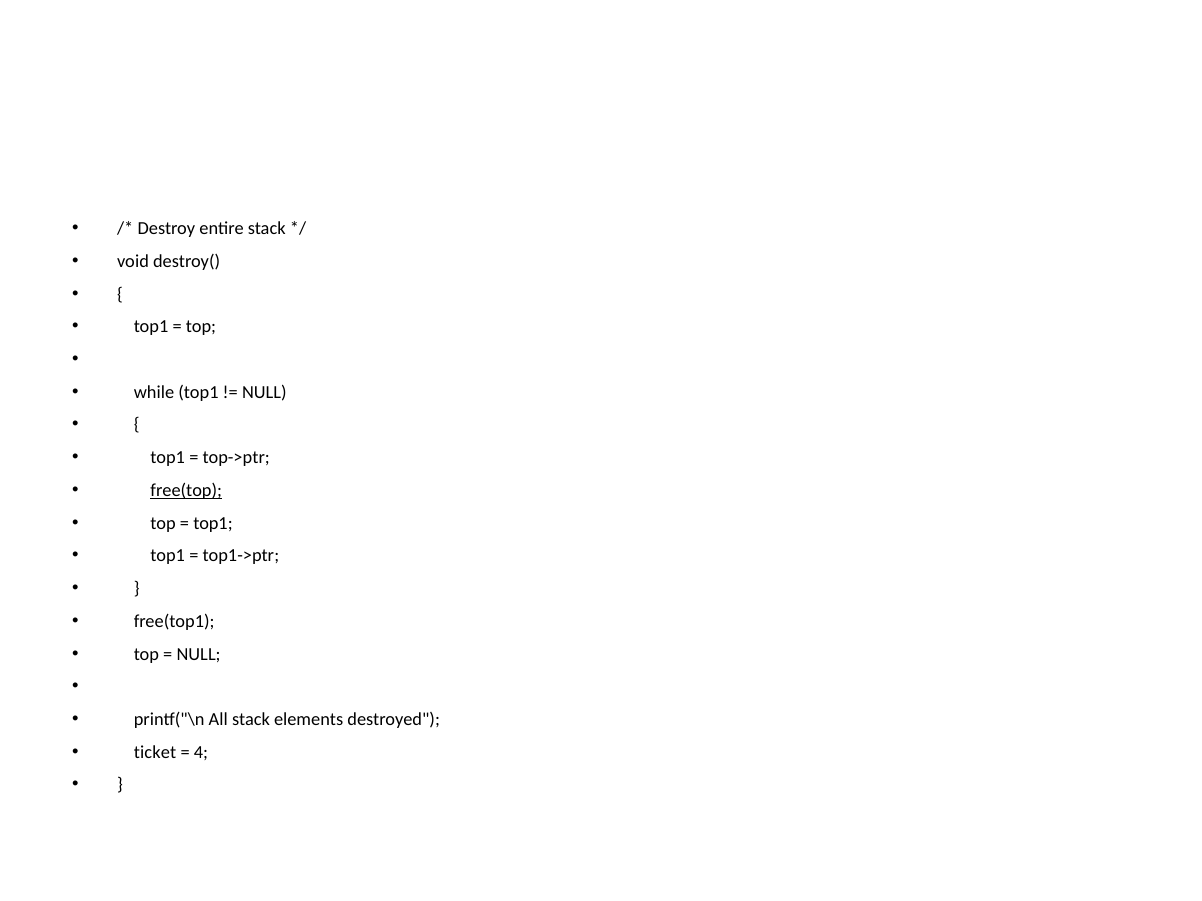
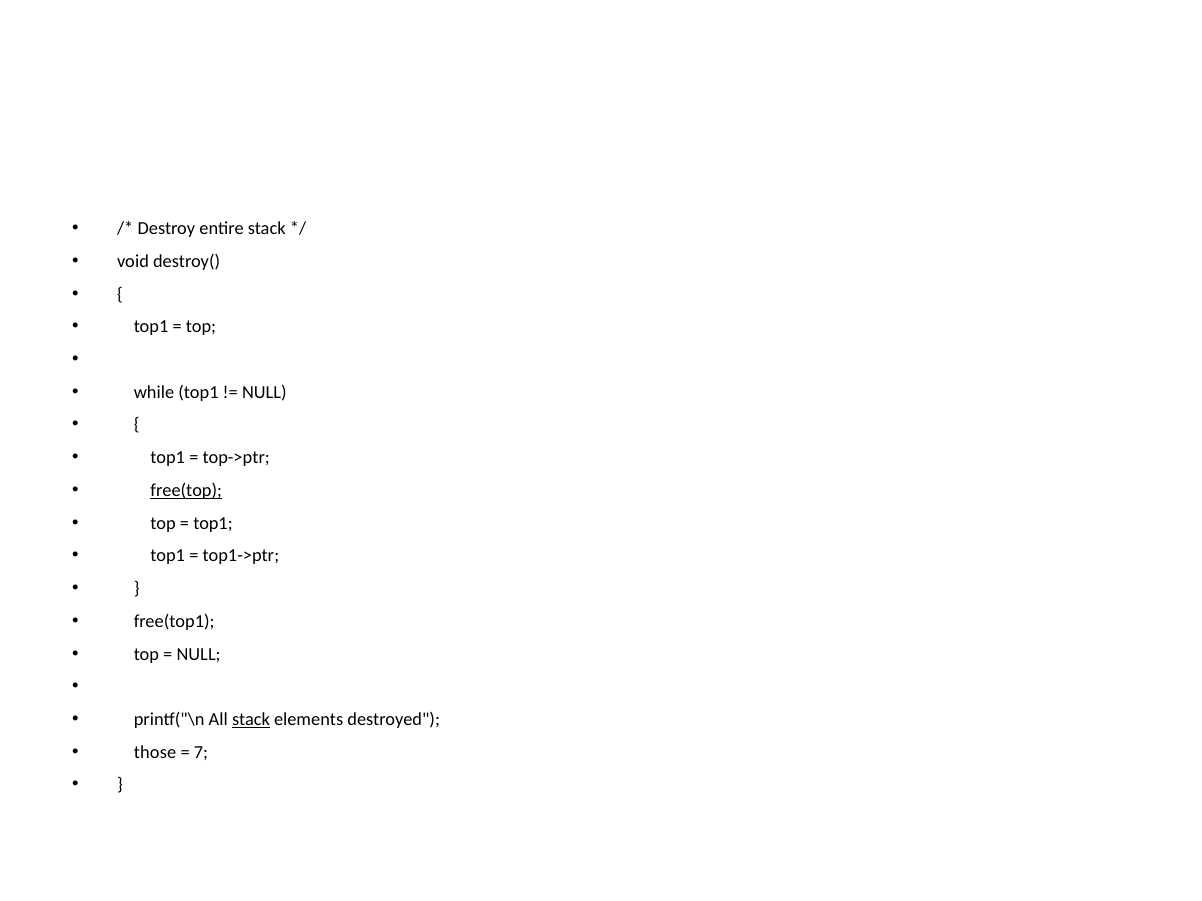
stack at (251, 720) underline: none -> present
ticket: ticket -> those
4: 4 -> 7
